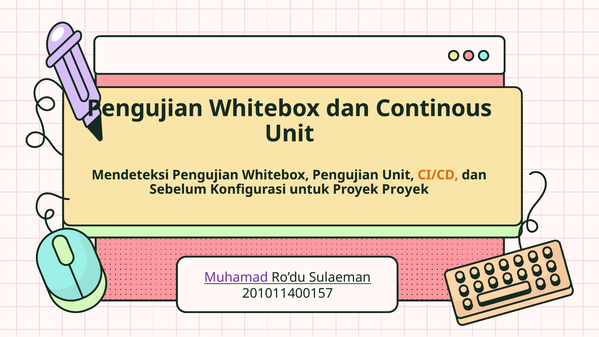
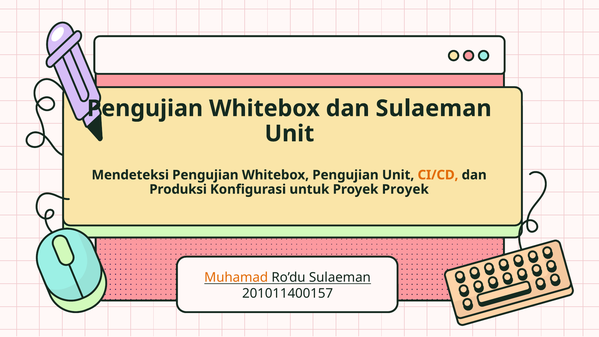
dan Continous: Continous -> Sulaeman
Sebelum: Sebelum -> Produksi
Muhamad colour: purple -> orange
